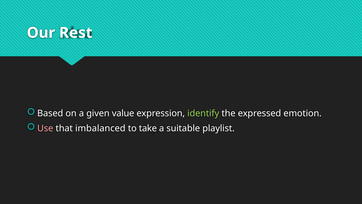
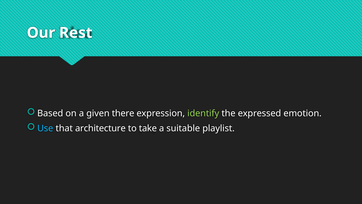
value: value -> there
Use colour: pink -> light blue
imbalanced: imbalanced -> architecture
